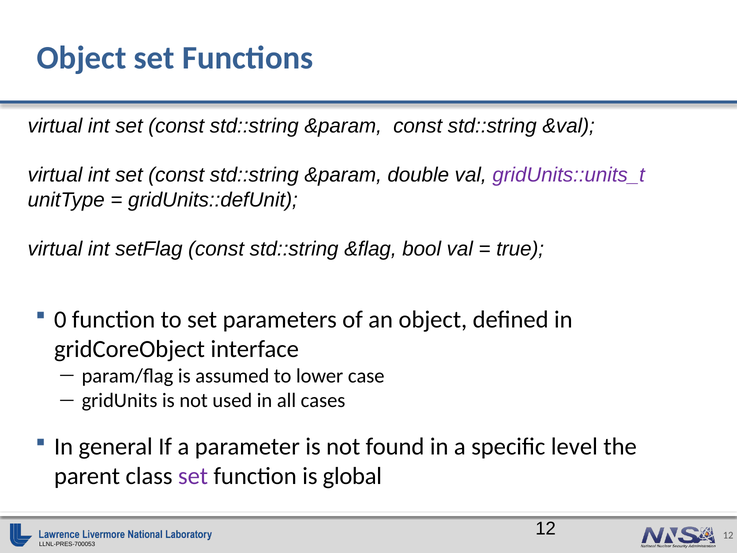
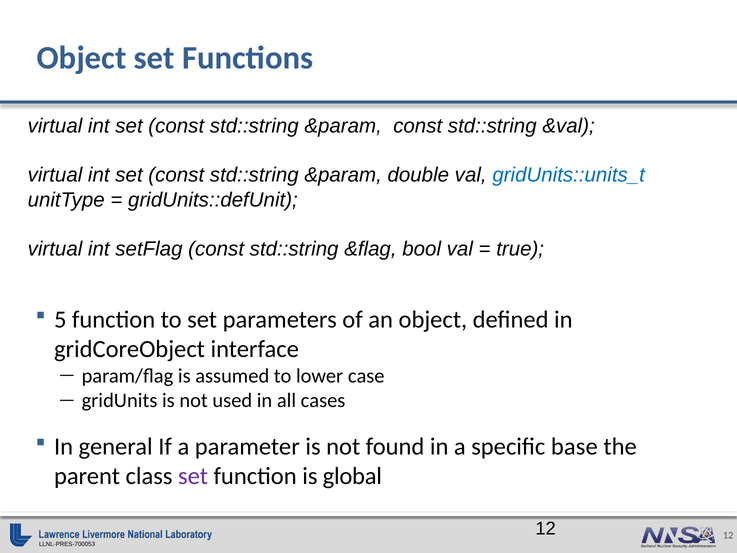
gridUnits::units_t colour: purple -> blue
0: 0 -> 5
level: level -> base
